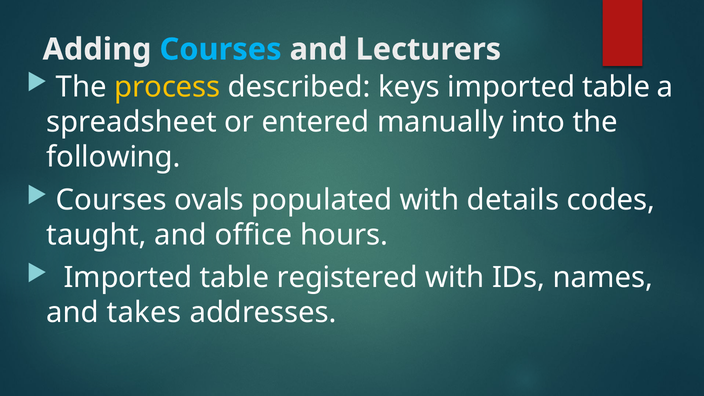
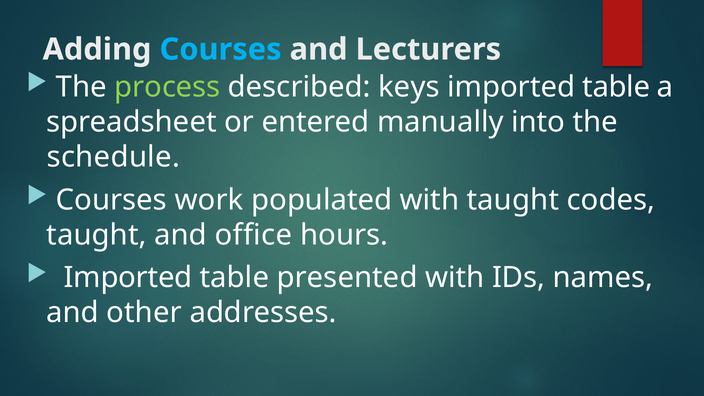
process colour: yellow -> light green
following: following -> schedule
ovals: ovals -> work
with details: details -> taught
registered: registered -> presented
takes: takes -> other
